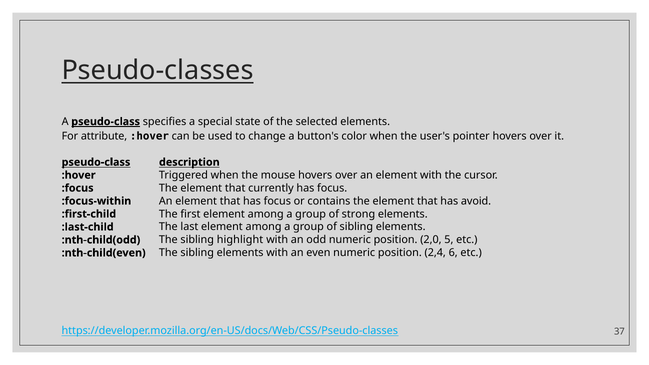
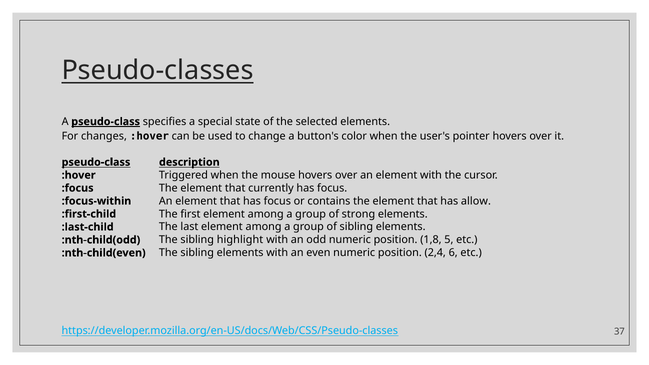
attribute: attribute -> changes
avoid: avoid -> allow
2,0: 2,0 -> 1,8
